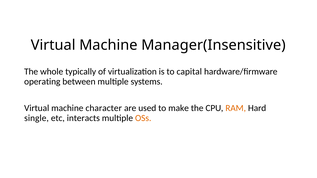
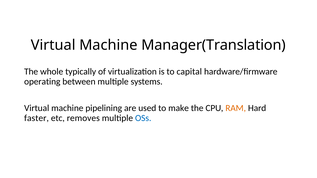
Manager(Insensitive: Manager(Insensitive -> Manager(Translation
character: character -> pipelining
single: single -> faster
interacts: interacts -> removes
OSs colour: orange -> blue
